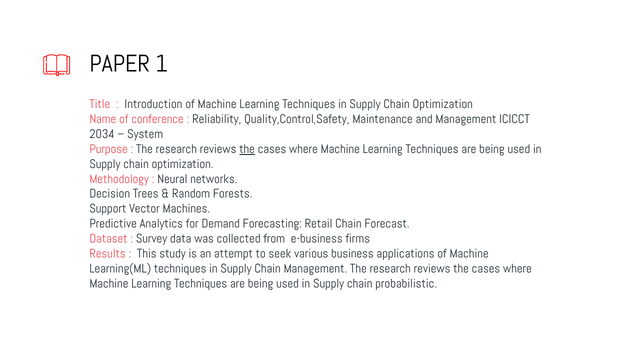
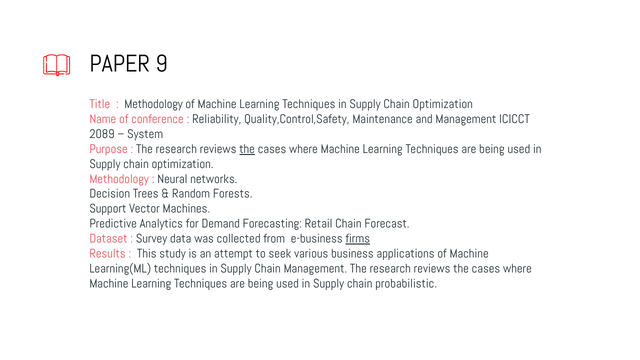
1: 1 -> 9
Introduction at (153, 104): Introduction -> Methodology
2034: 2034 -> 2089
firms underline: none -> present
